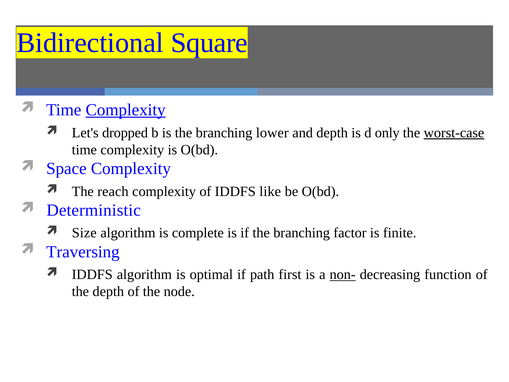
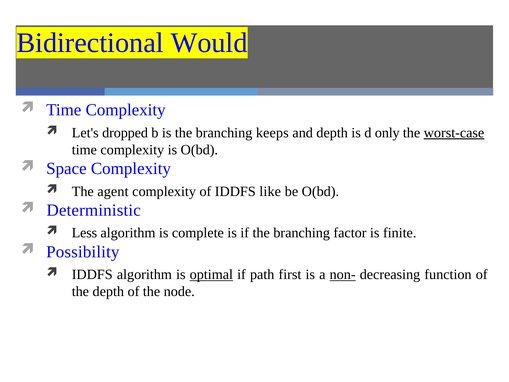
Square: Square -> Would
Complexity at (126, 110) underline: present -> none
lower: lower -> keeps
reach: reach -> agent
Size: Size -> Less
Traversing: Traversing -> Possibility
optimal underline: none -> present
